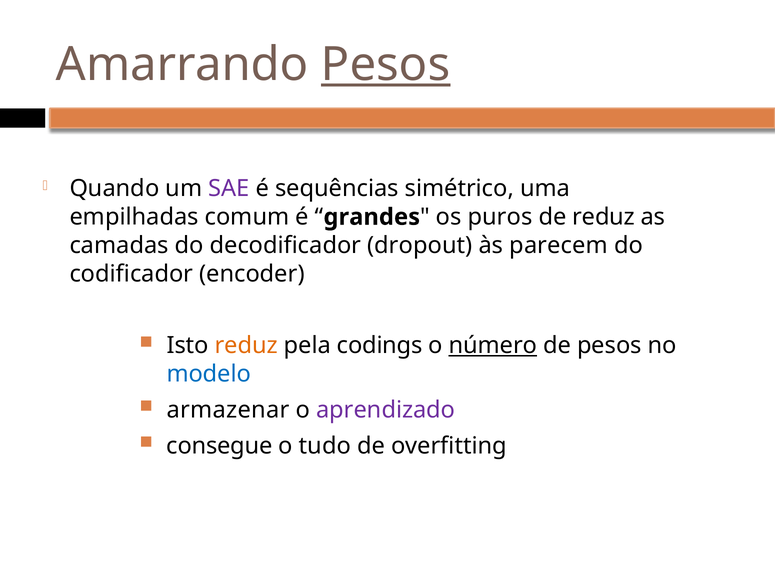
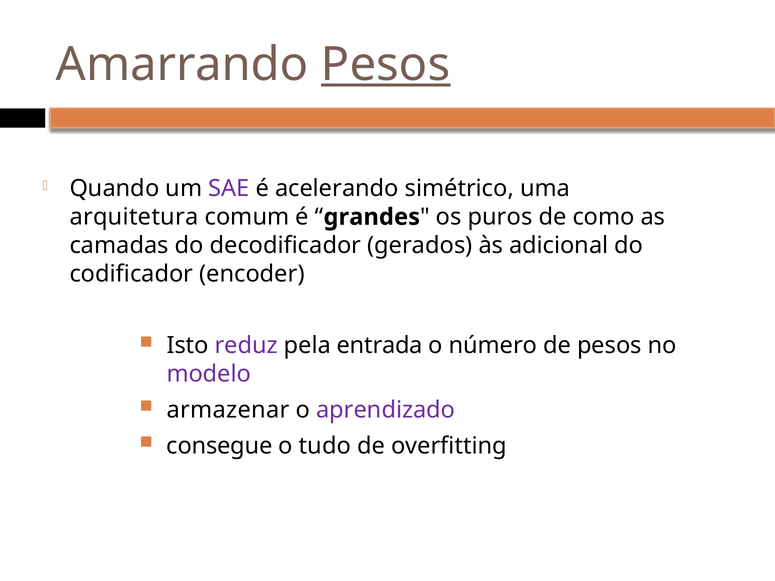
sequências: sequências -> acelerando
empilhadas: empilhadas -> arquitetura
de reduz: reduz -> como
dropout: dropout -> gerados
parecem: parecem -> adicional
reduz at (246, 346) colour: orange -> purple
codings: codings -> entrada
número underline: present -> none
modelo colour: blue -> purple
